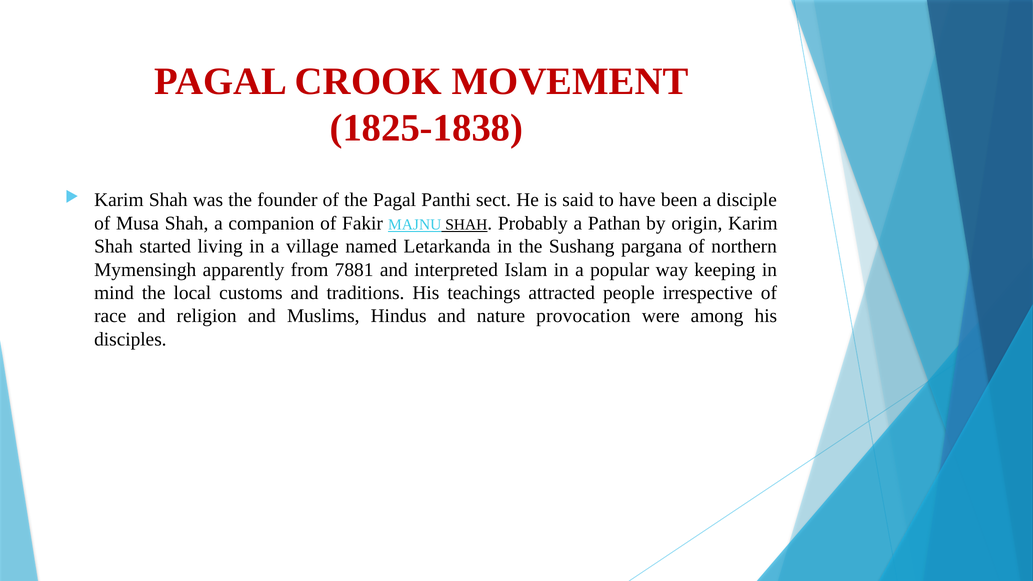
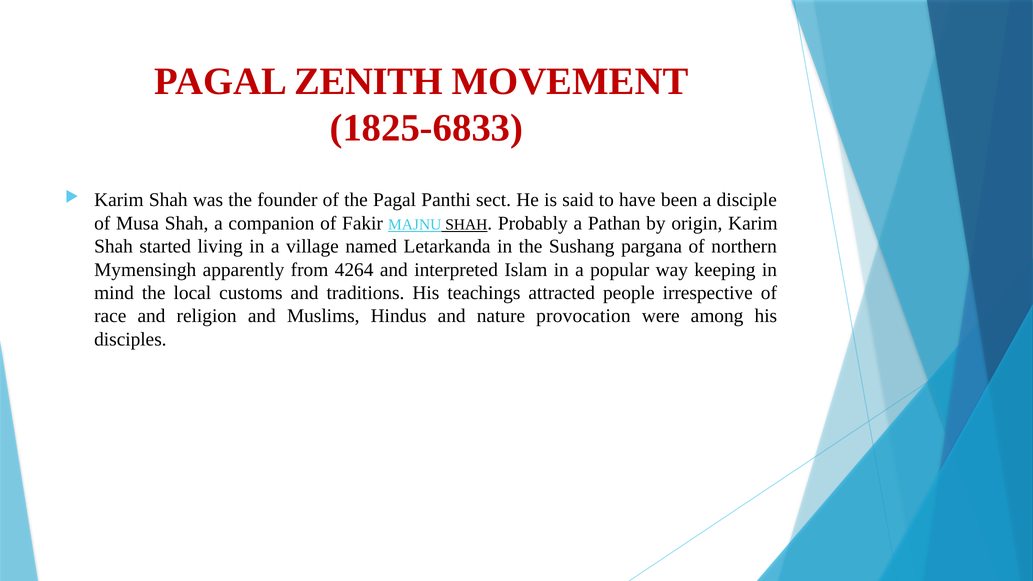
CROOK: CROOK -> ZENITH
1825-1838: 1825-1838 -> 1825-6833
7881: 7881 -> 4264
